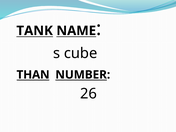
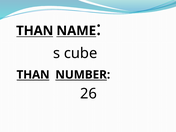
TANK at (35, 31): TANK -> THAN
